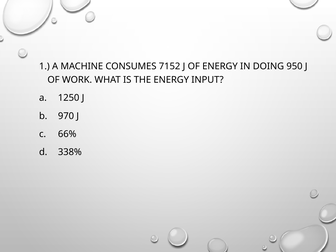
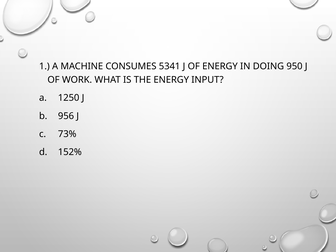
7152: 7152 -> 5341
970: 970 -> 956
66%: 66% -> 73%
338%: 338% -> 152%
